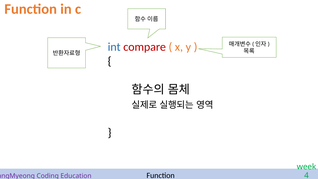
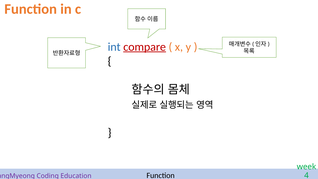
compare underline: none -> present
